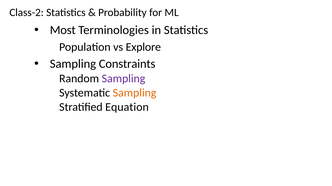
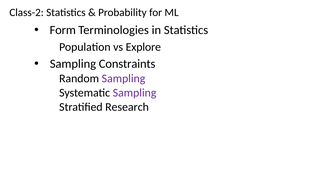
Most: Most -> Form
Sampling at (135, 93) colour: orange -> purple
Equation: Equation -> Research
